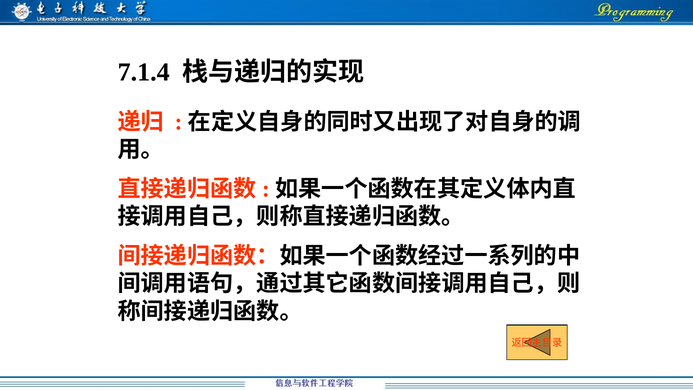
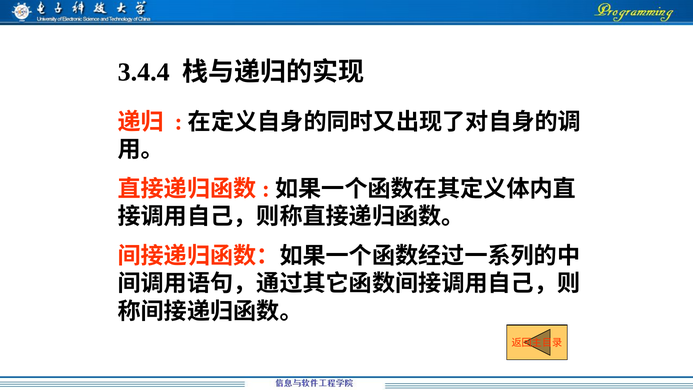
7.1.4: 7.1.4 -> 3.4.4
